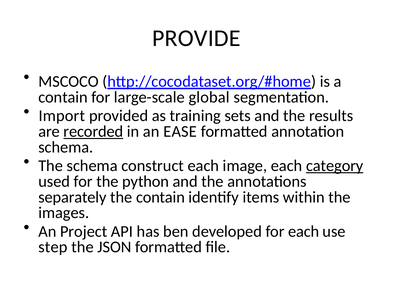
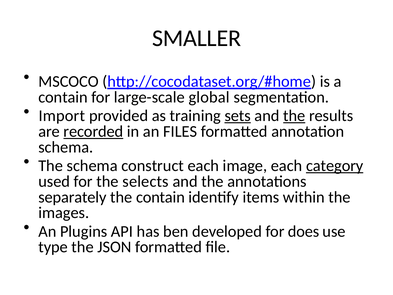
PROVIDE: PROVIDE -> SMALLER
sets underline: none -> present
the at (294, 116) underline: none -> present
EASE: EASE -> FILES
python: python -> selects
Project: Project -> Plugins
for each: each -> does
step: step -> type
